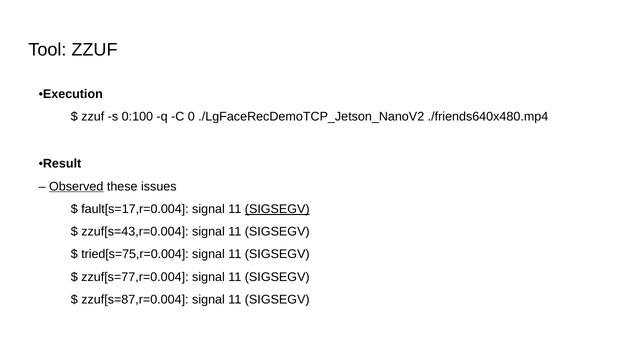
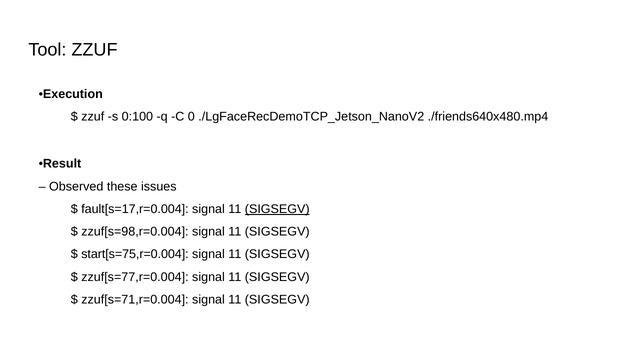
Observed underline: present -> none
zzuf[s=43,r=0.004: zzuf[s=43,r=0.004 -> zzuf[s=98,r=0.004
tried[s=75,r=0.004: tried[s=75,r=0.004 -> start[s=75,r=0.004
zzuf[s=87,r=0.004: zzuf[s=87,r=0.004 -> zzuf[s=71,r=0.004
